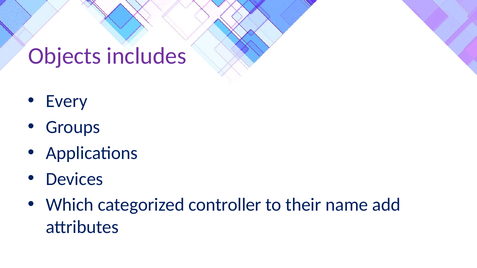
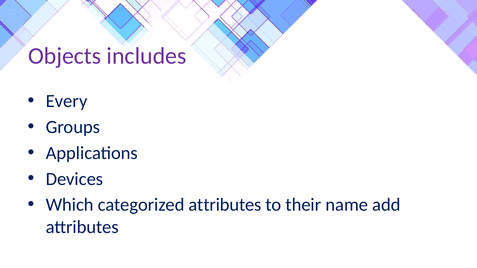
categorized controller: controller -> attributes
